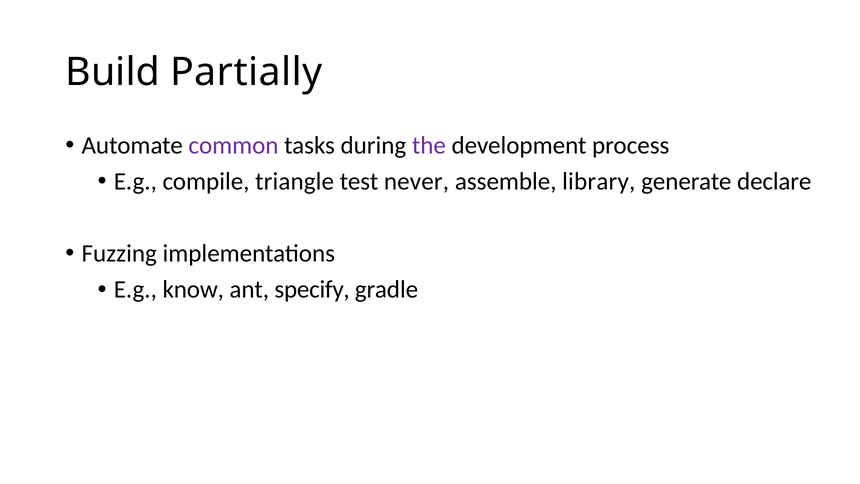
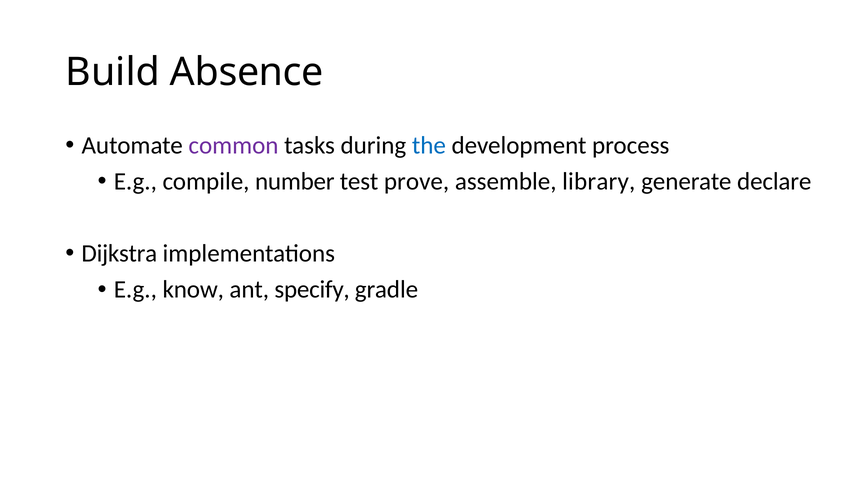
Partially: Partially -> Absence
the colour: purple -> blue
triangle: triangle -> number
never: never -> prove
Fuzzing: Fuzzing -> Dijkstra
